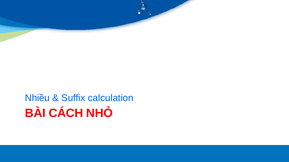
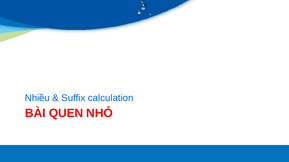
CÁCH: CÁCH -> QUEN
